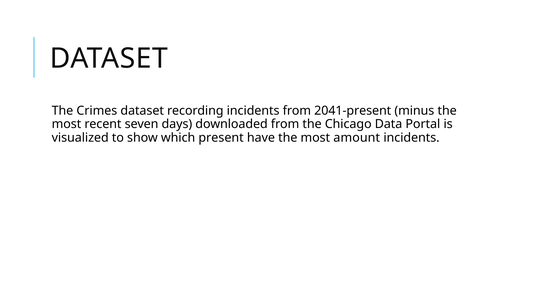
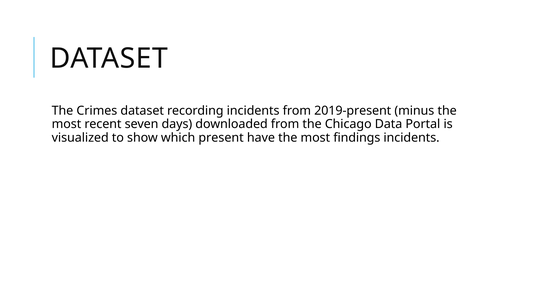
2041-present: 2041-present -> 2019-present
amount: amount -> findings
